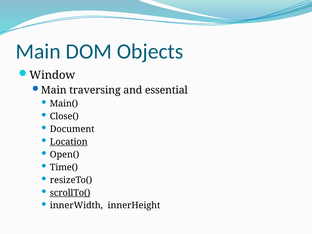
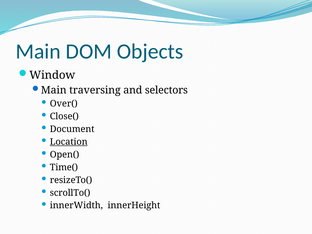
essential: essential -> selectors
Main(: Main( -> Over(
scrollTo( underline: present -> none
